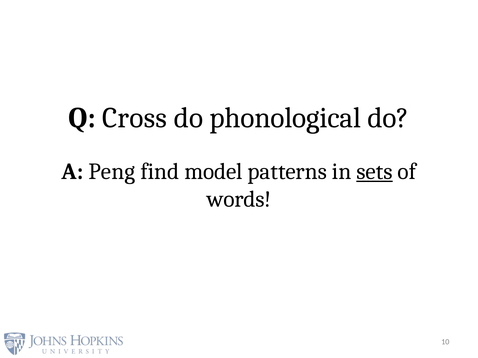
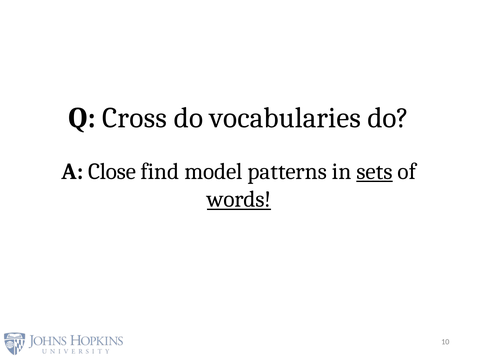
phonological: phonological -> vocabularies
Peng: Peng -> Close
words underline: none -> present
